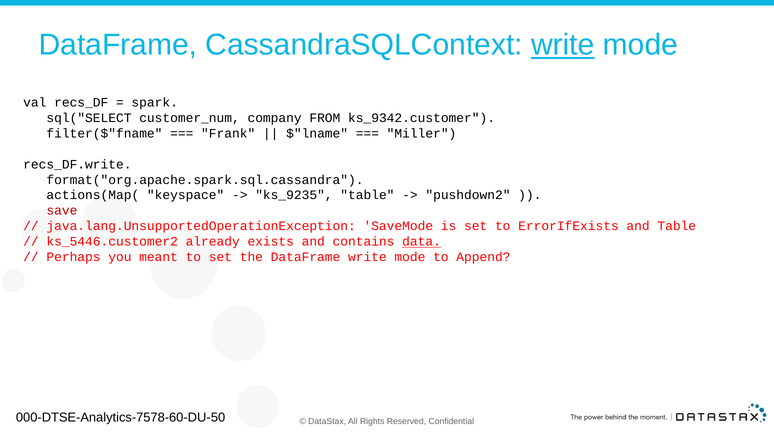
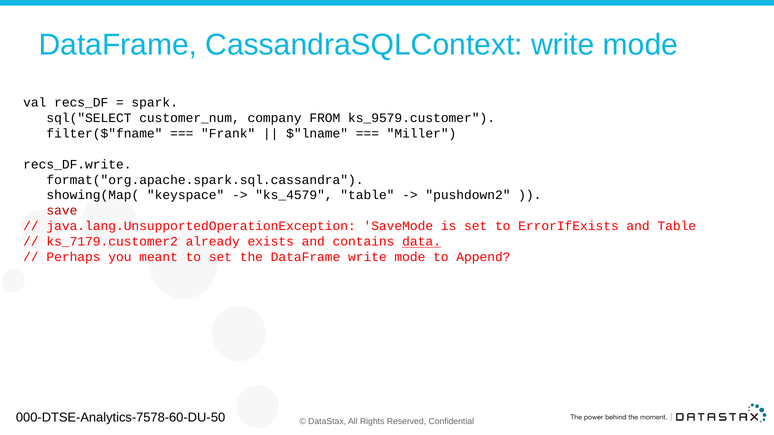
write at (563, 45) underline: present -> none
ks_9342.customer: ks_9342.customer -> ks_9579.customer
actions(Map(: actions(Map( -> showing(Map(
ks_9235: ks_9235 -> ks_4579
ks_5446.customer2: ks_5446.customer2 -> ks_7179.customer2
